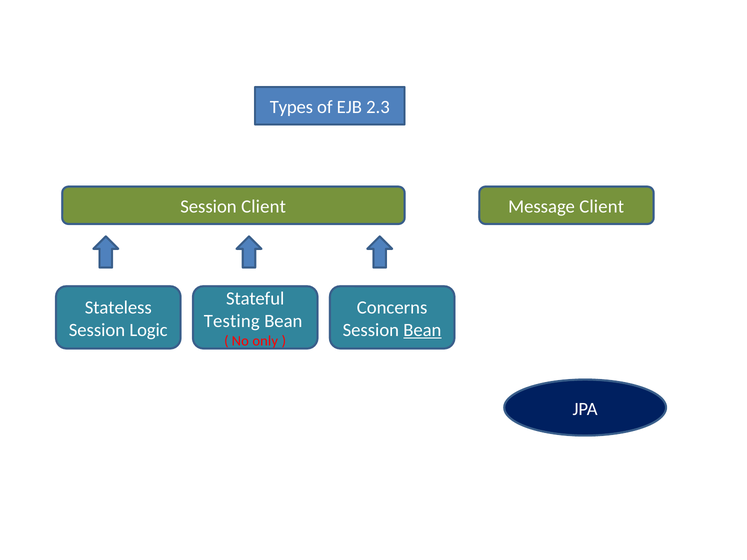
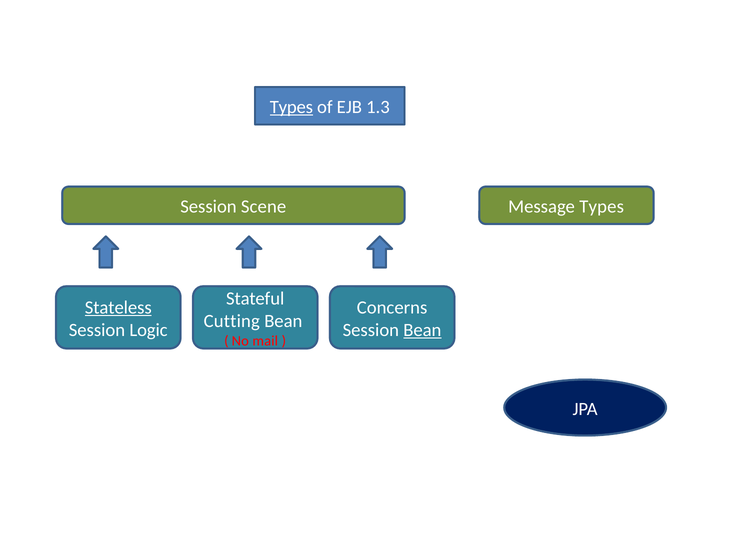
Types at (291, 107) underline: none -> present
2.3: 2.3 -> 1.3
Session Client: Client -> Scene
Message Client: Client -> Types
Stateless underline: none -> present
Testing: Testing -> Cutting
only: only -> mail
